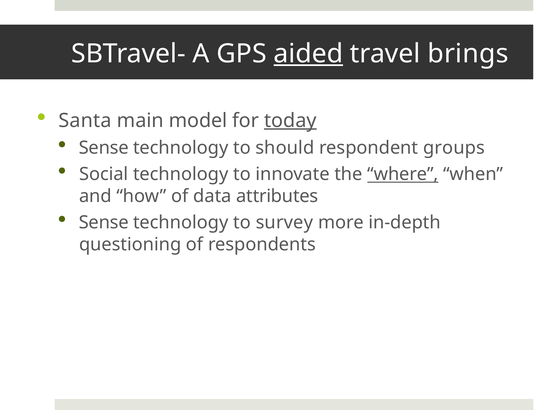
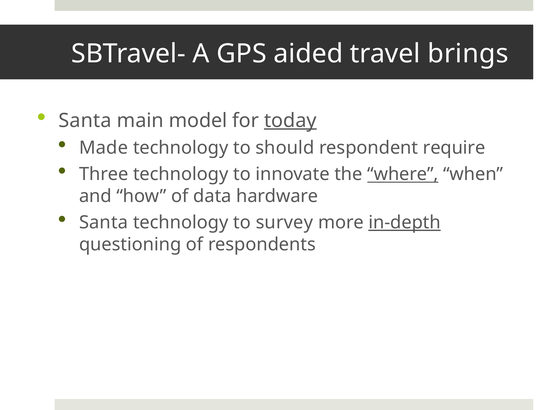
aided underline: present -> none
Sense at (104, 148): Sense -> Made
groups: groups -> require
Social: Social -> Three
attributes: attributes -> hardware
Sense at (104, 223): Sense -> Santa
in-depth underline: none -> present
